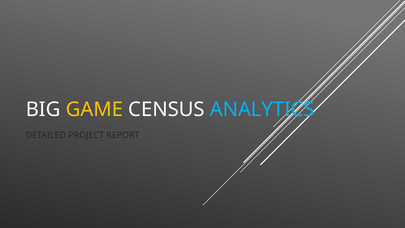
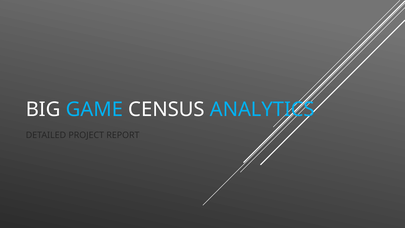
GAME colour: yellow -> light blue
